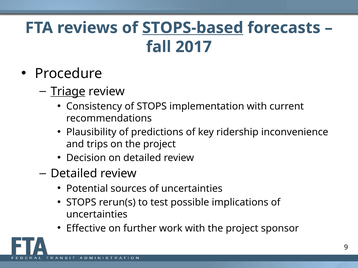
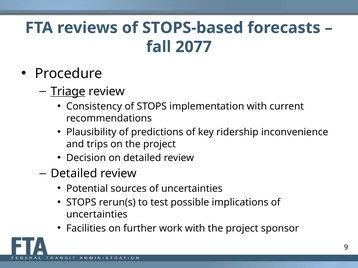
STOPS-based underline: present -> none
2017: 2017 -> 2077
Effective: Effective -> Facilities
